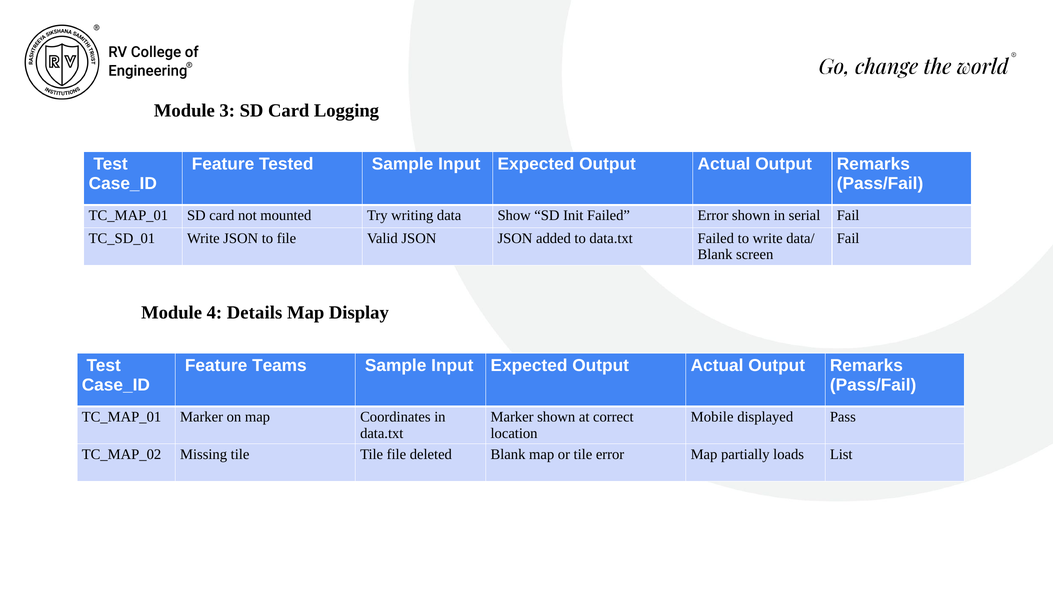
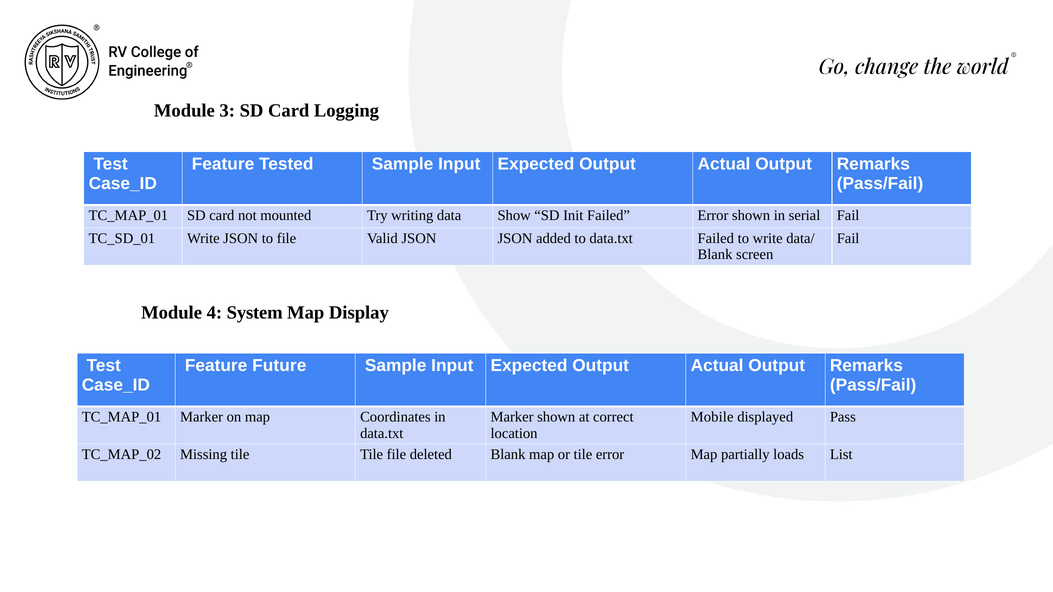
Details: Details -> System
Teams: Teams -> Future
